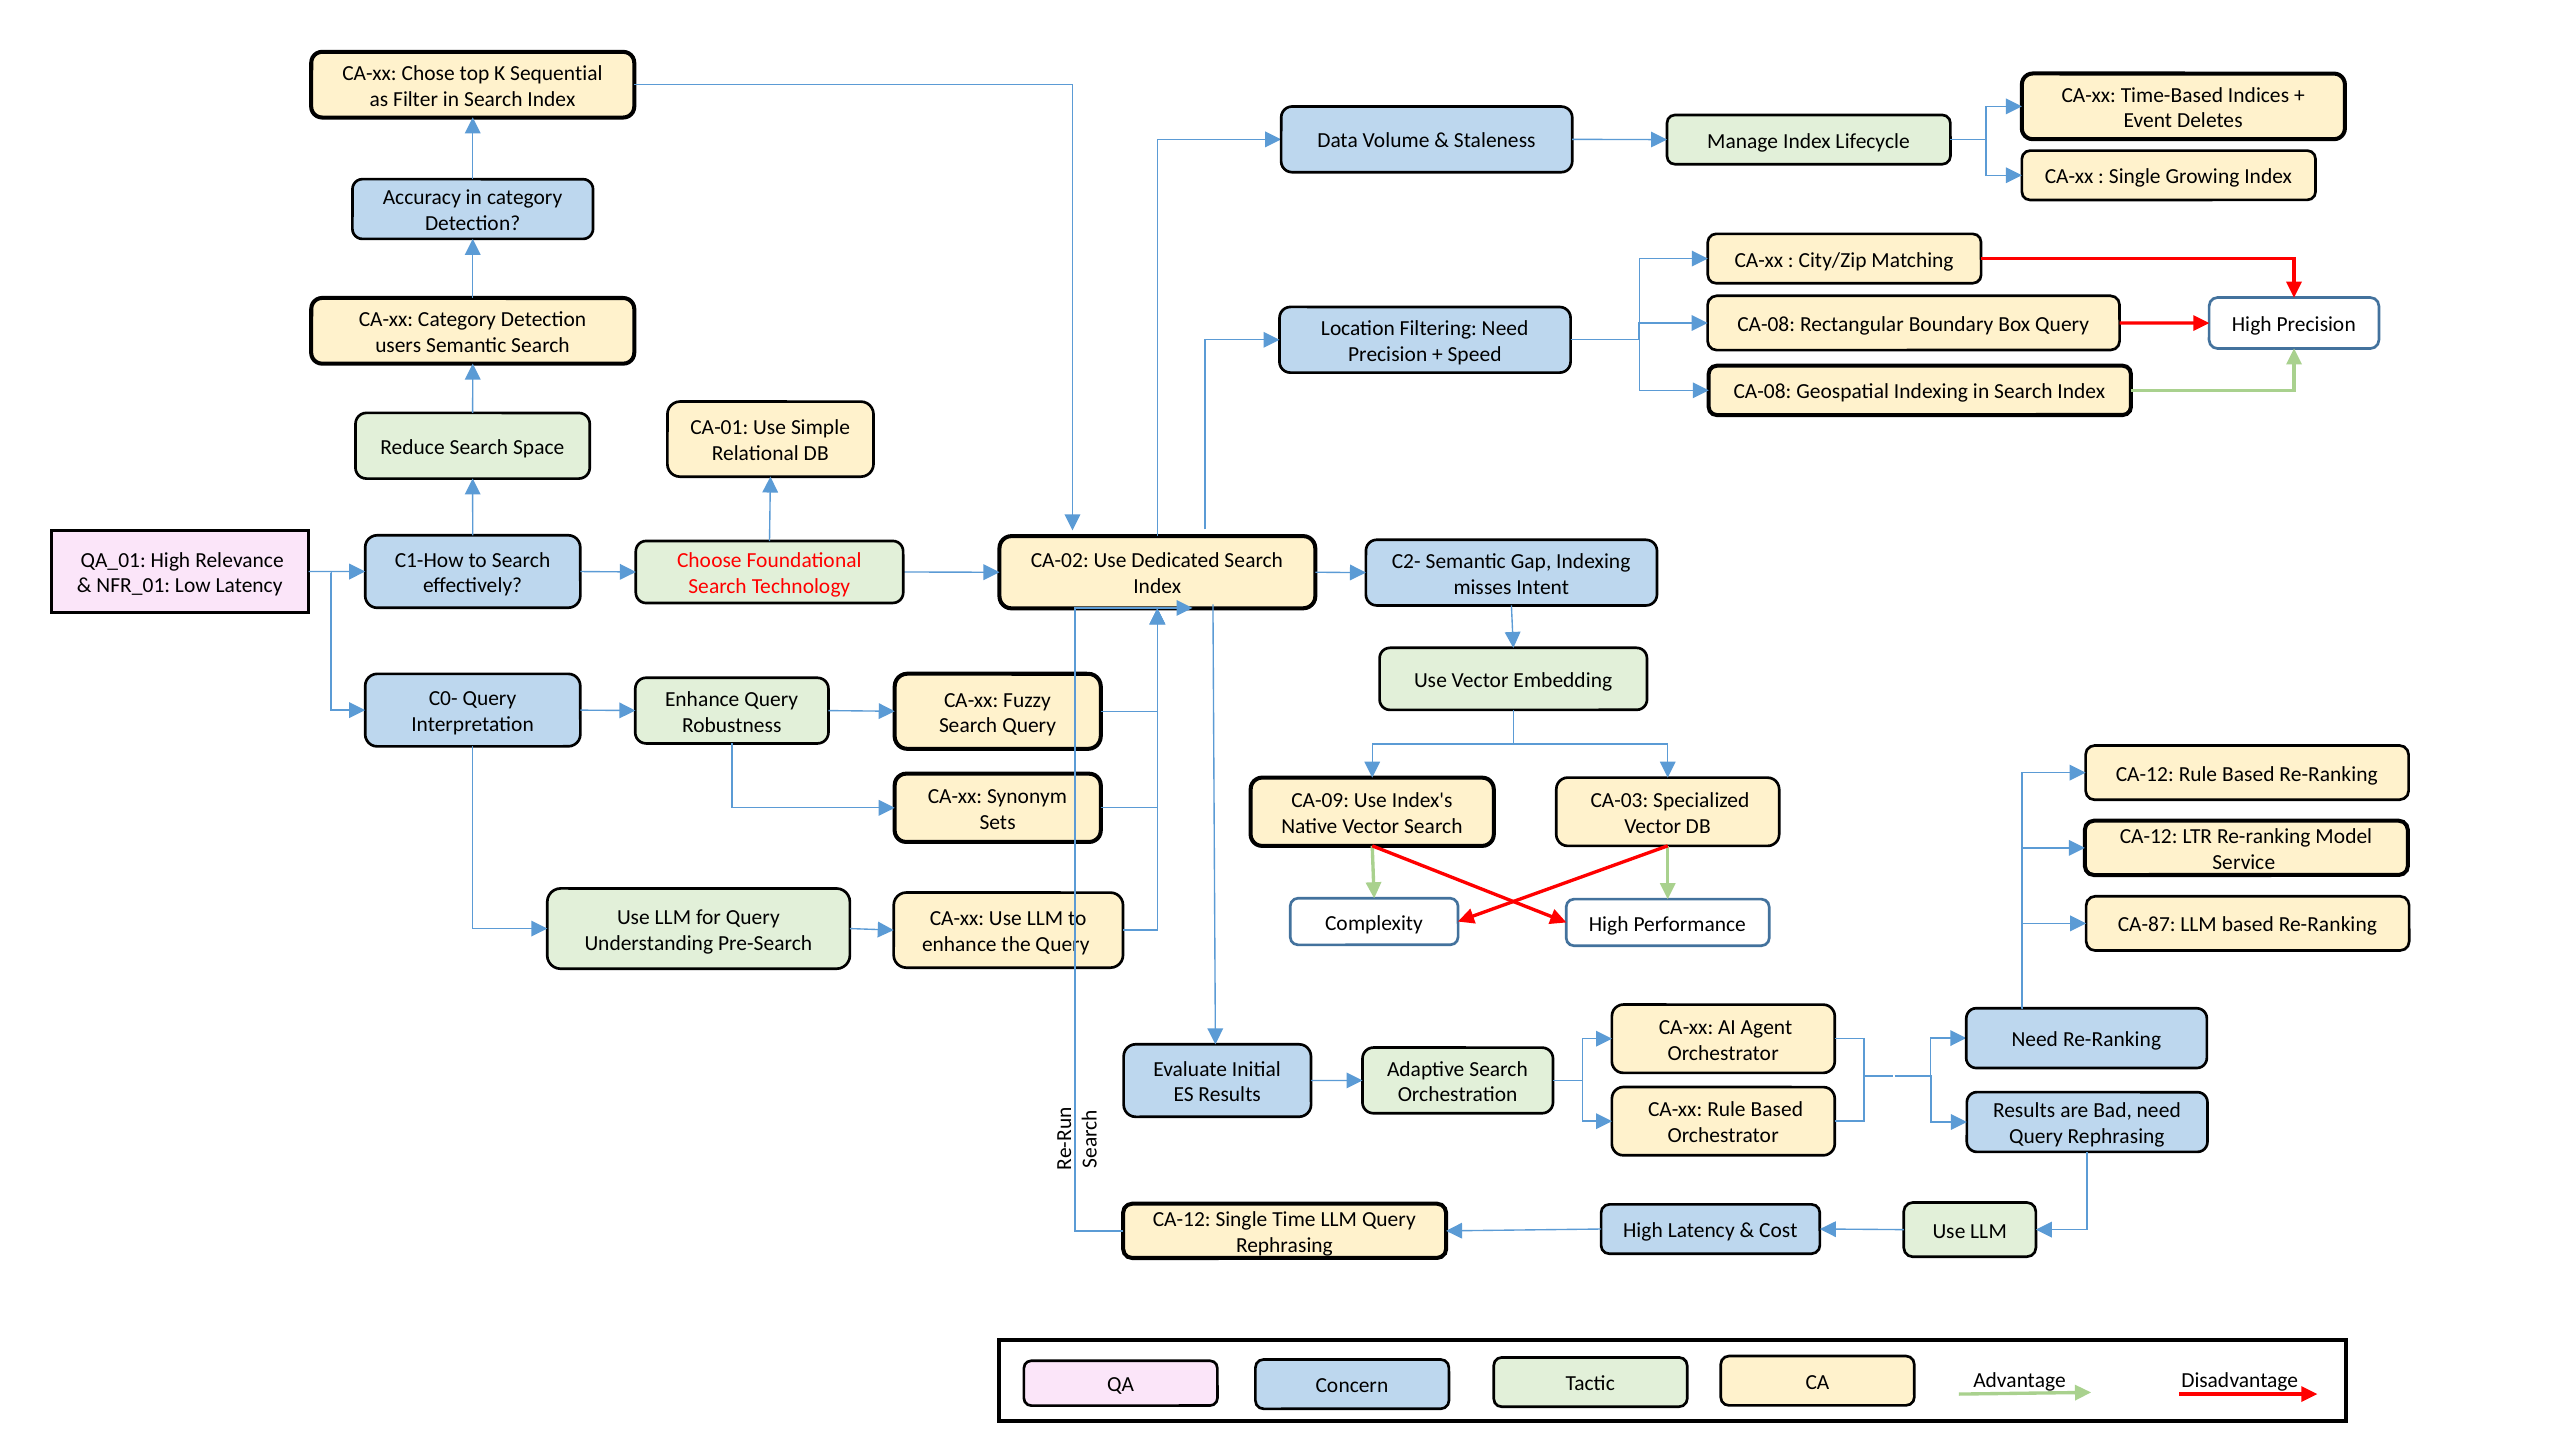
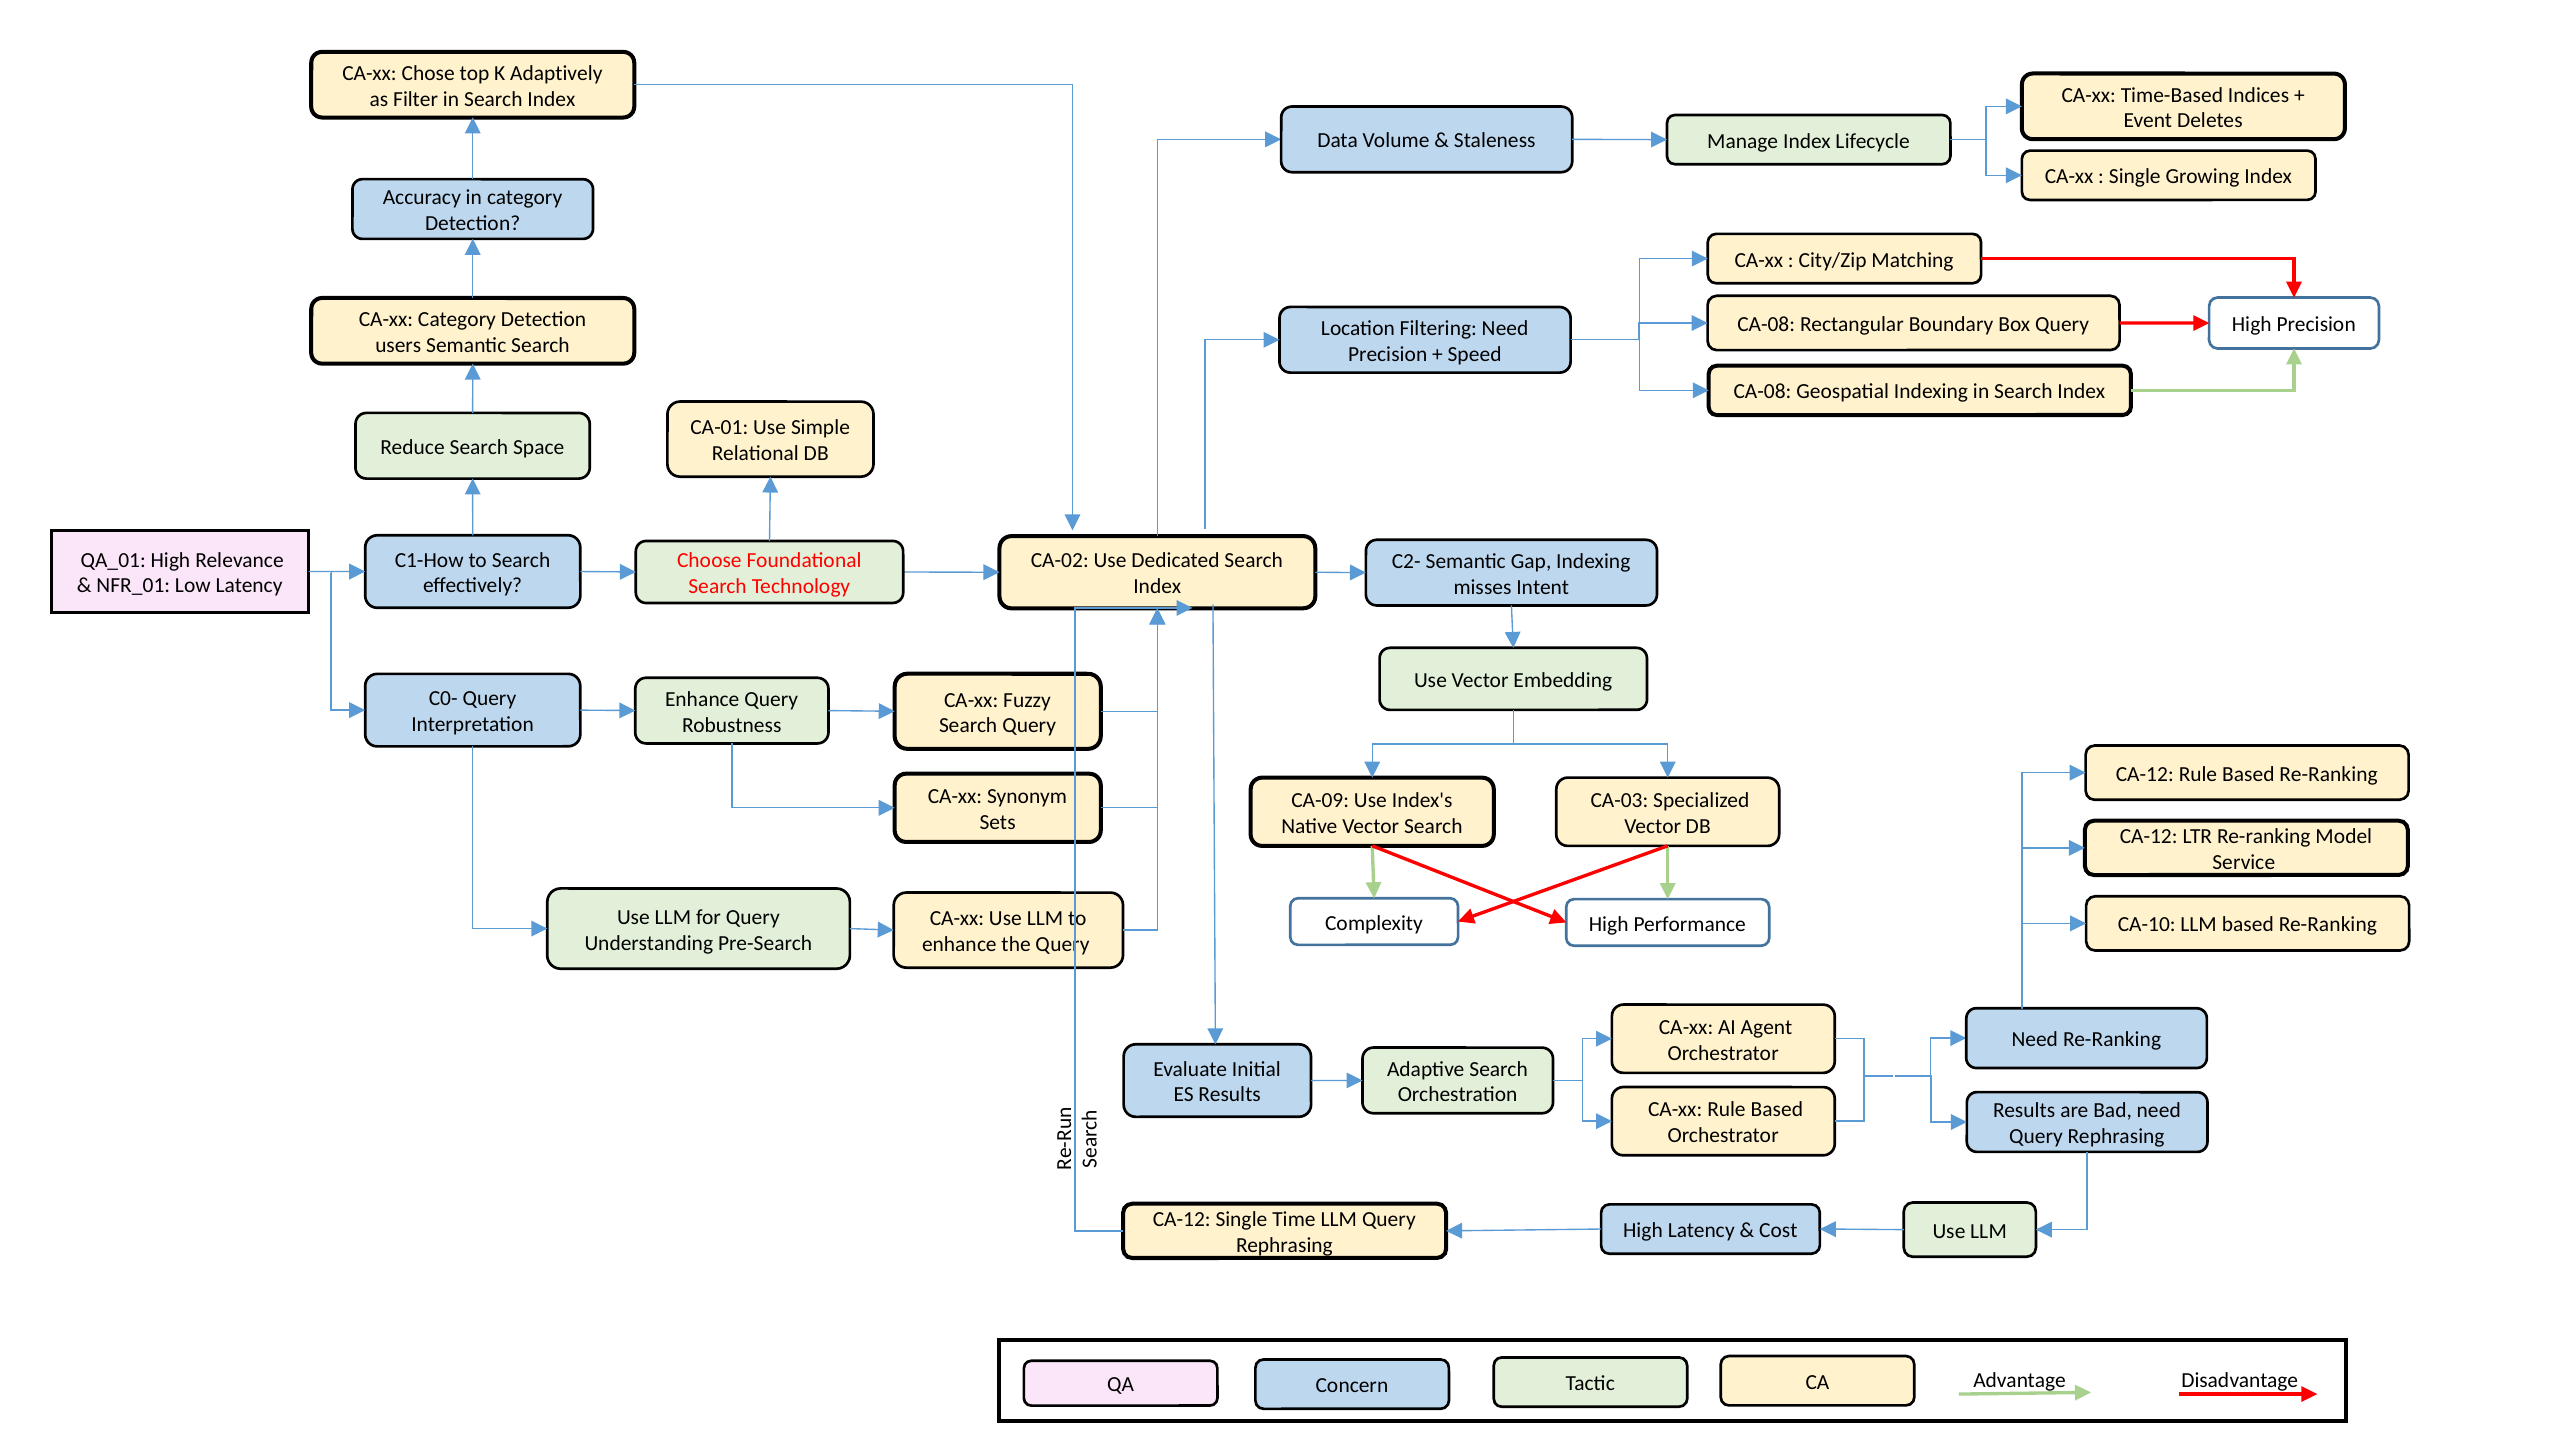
Sequential: Sequential -> Adaptively
CA-87: CA-87 -> CA-10
